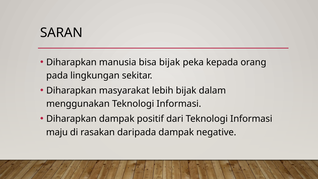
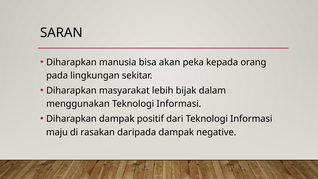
bisa bijak: bijak -> akan
